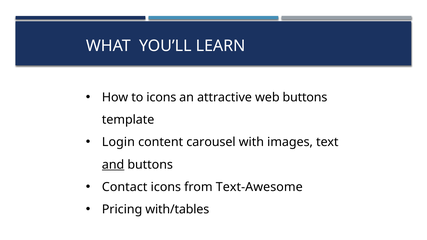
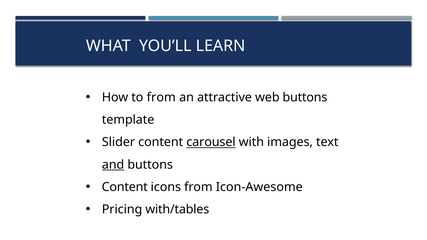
to icons: icons -> from
Login: Login -> Slider
carousel underline: none -> present
Contact at (125, 187): Contact -> Content
Text-Awesome: Text-Awesome -> Icon-Awesome
